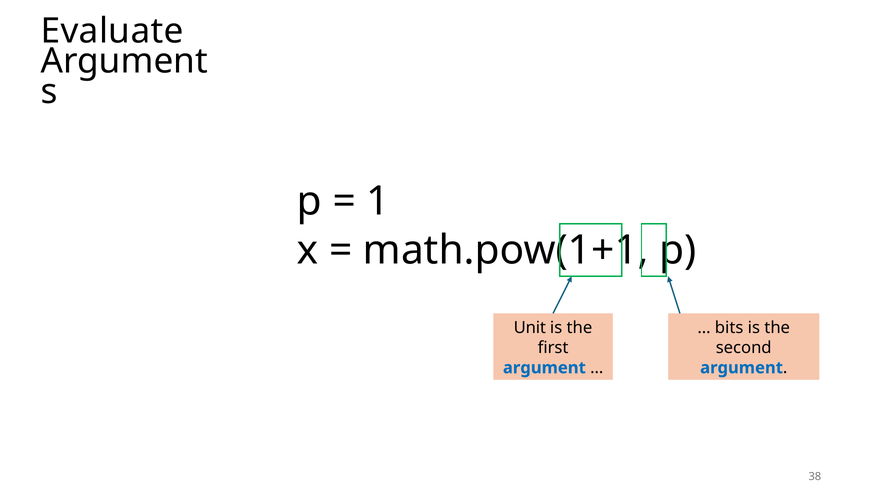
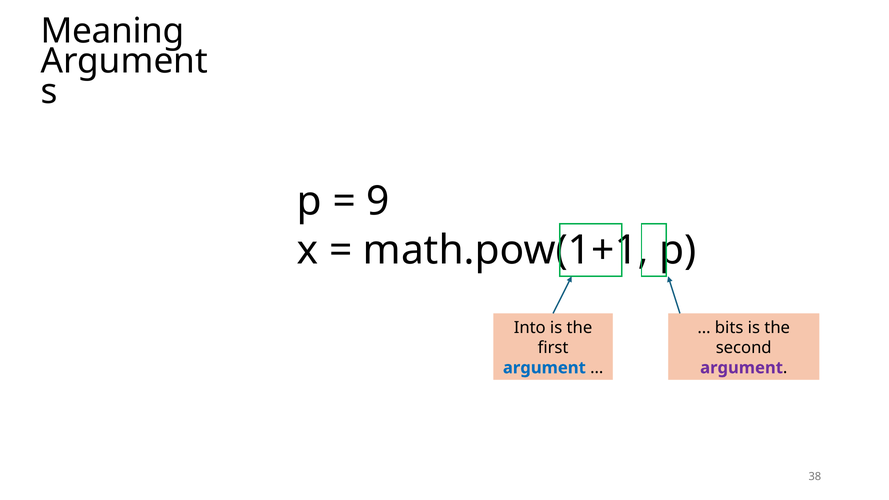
Evaluate: Evaluate -> Meaning
1: 1 -> 9
Unit: Unit -> Into
argument at (742, 368) colour: blue -> purple
